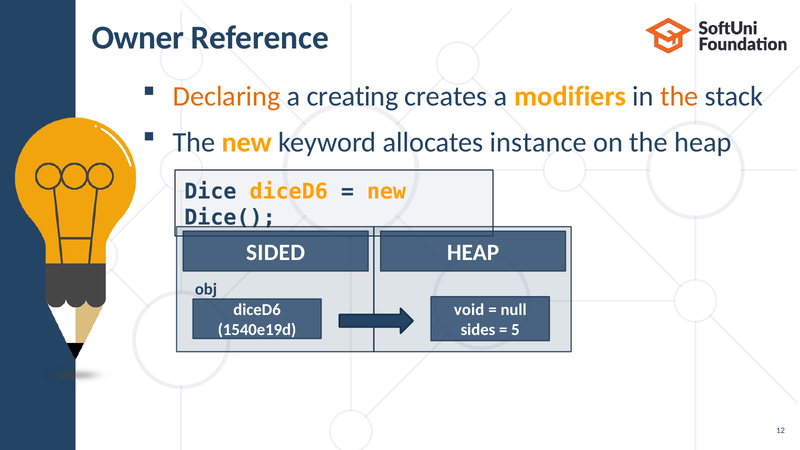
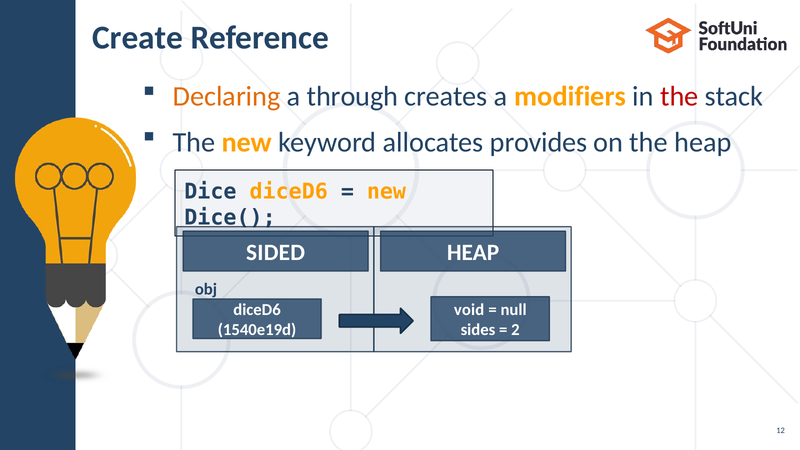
Owner: Owner -> Create
creating: creating -> through
the at (679, 97) colour: orange -> red
instance: instance -> provides
5: 5 -> 2
